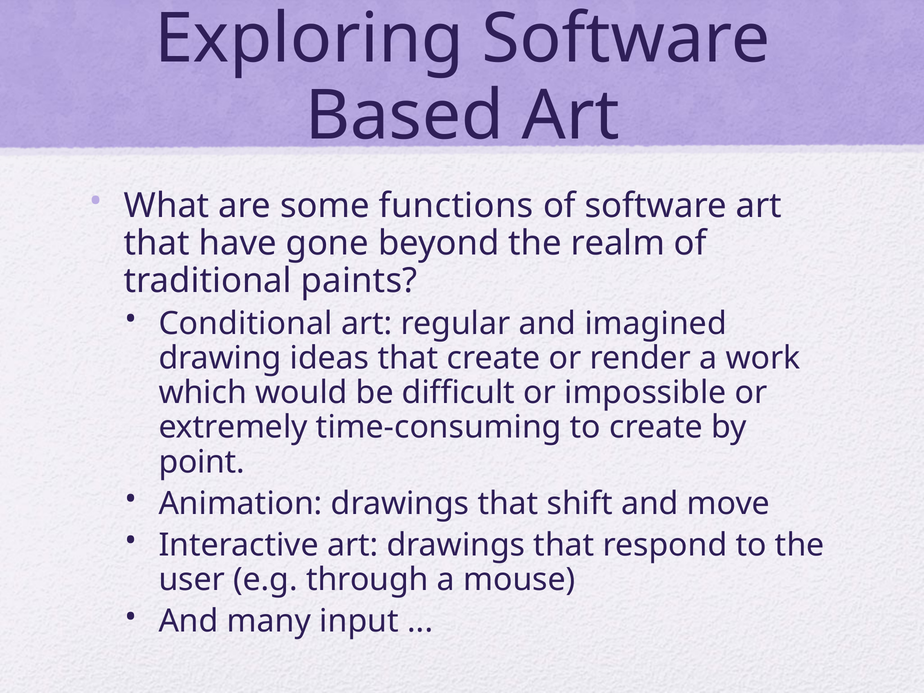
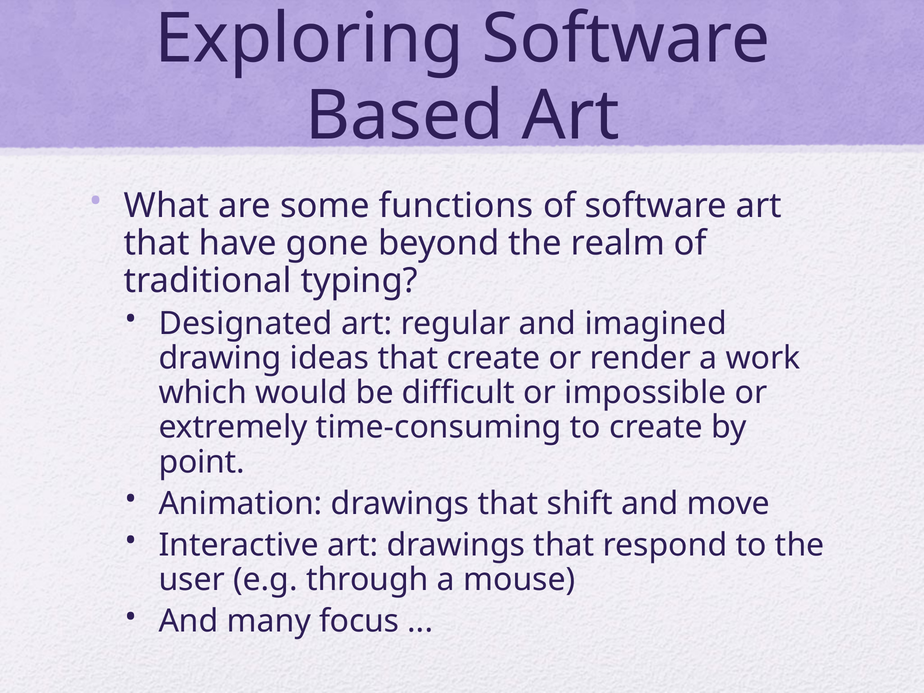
paints: paints -> typing
Conditional: Conditional -> Designated
input: input -> focus
